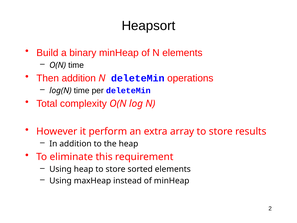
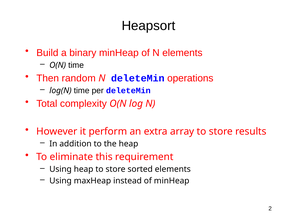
Then addition: addition -> random
